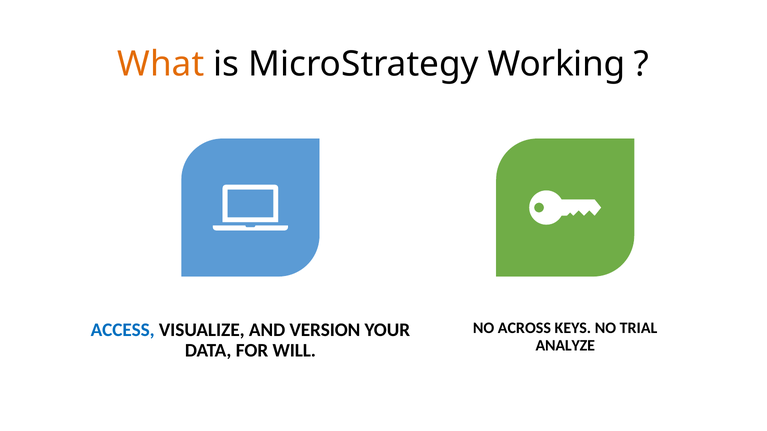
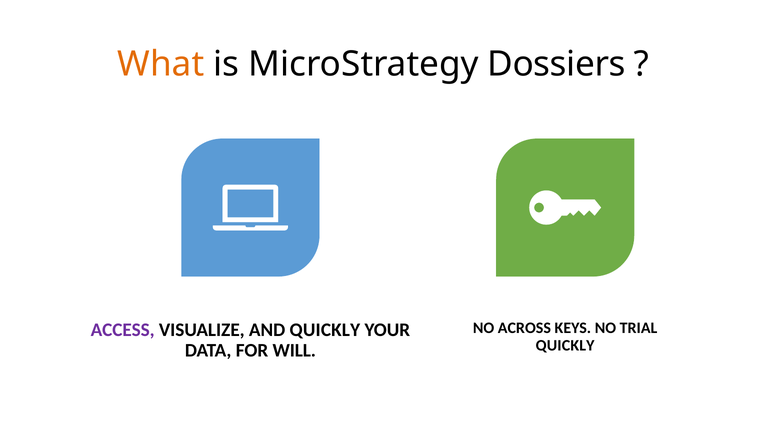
Working: Working -> Dossiers
ACCESS colour: blue -> purple
AND VERSION: VERSION -> QUICKLY
ANALYZE at (565, 346): ANALYZE -> QUICKLY
